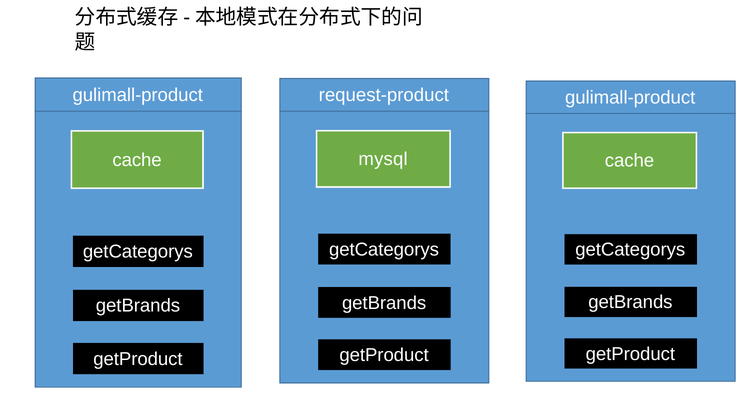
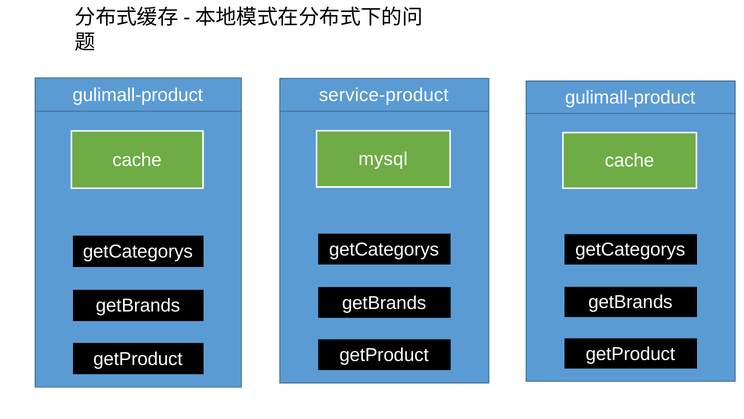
request-product: request-product -> service-product
